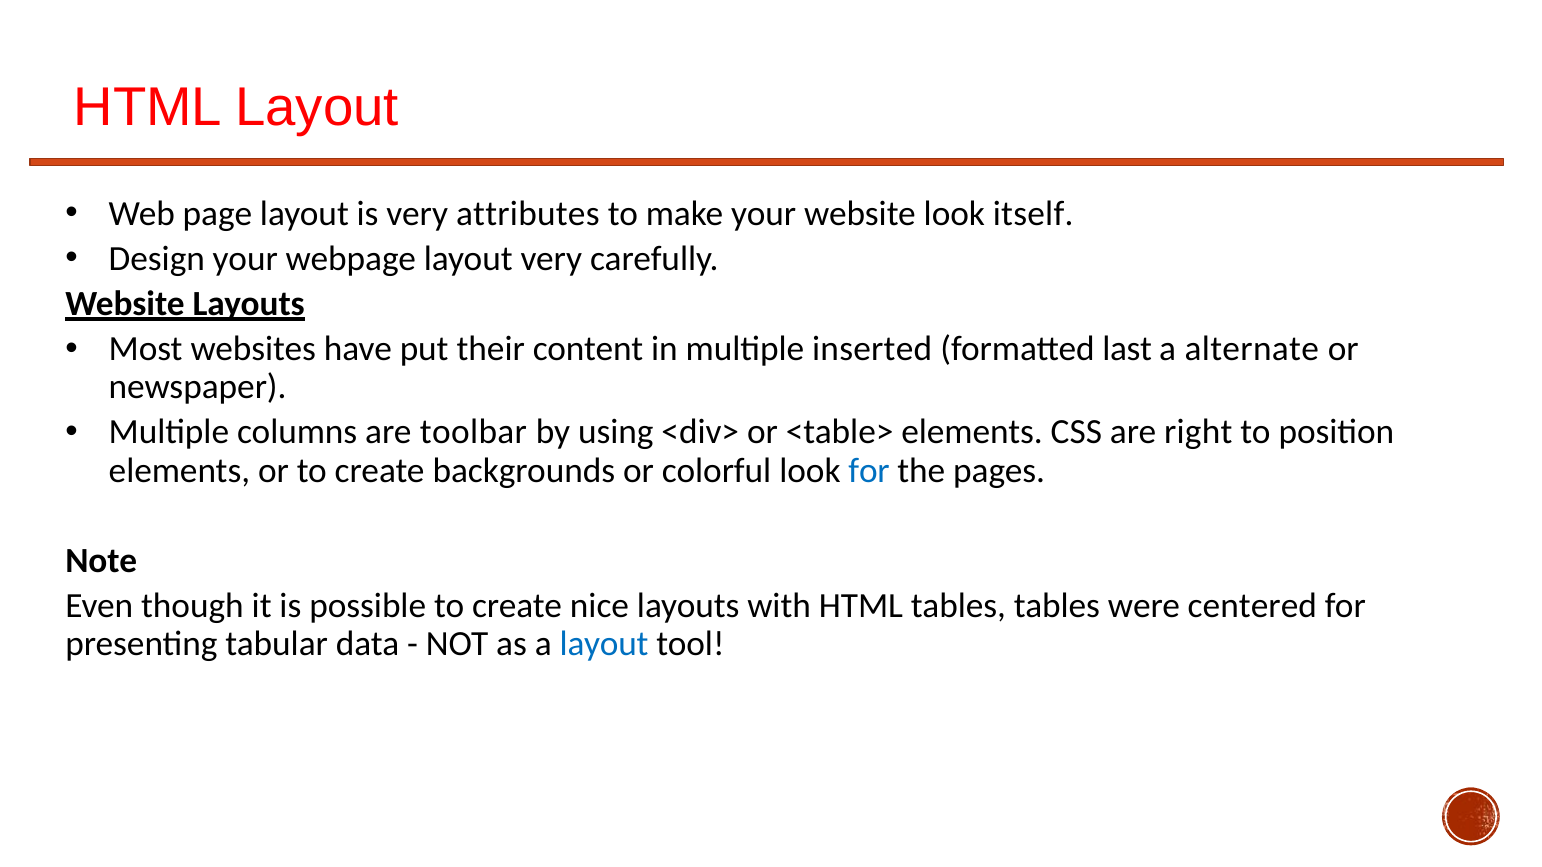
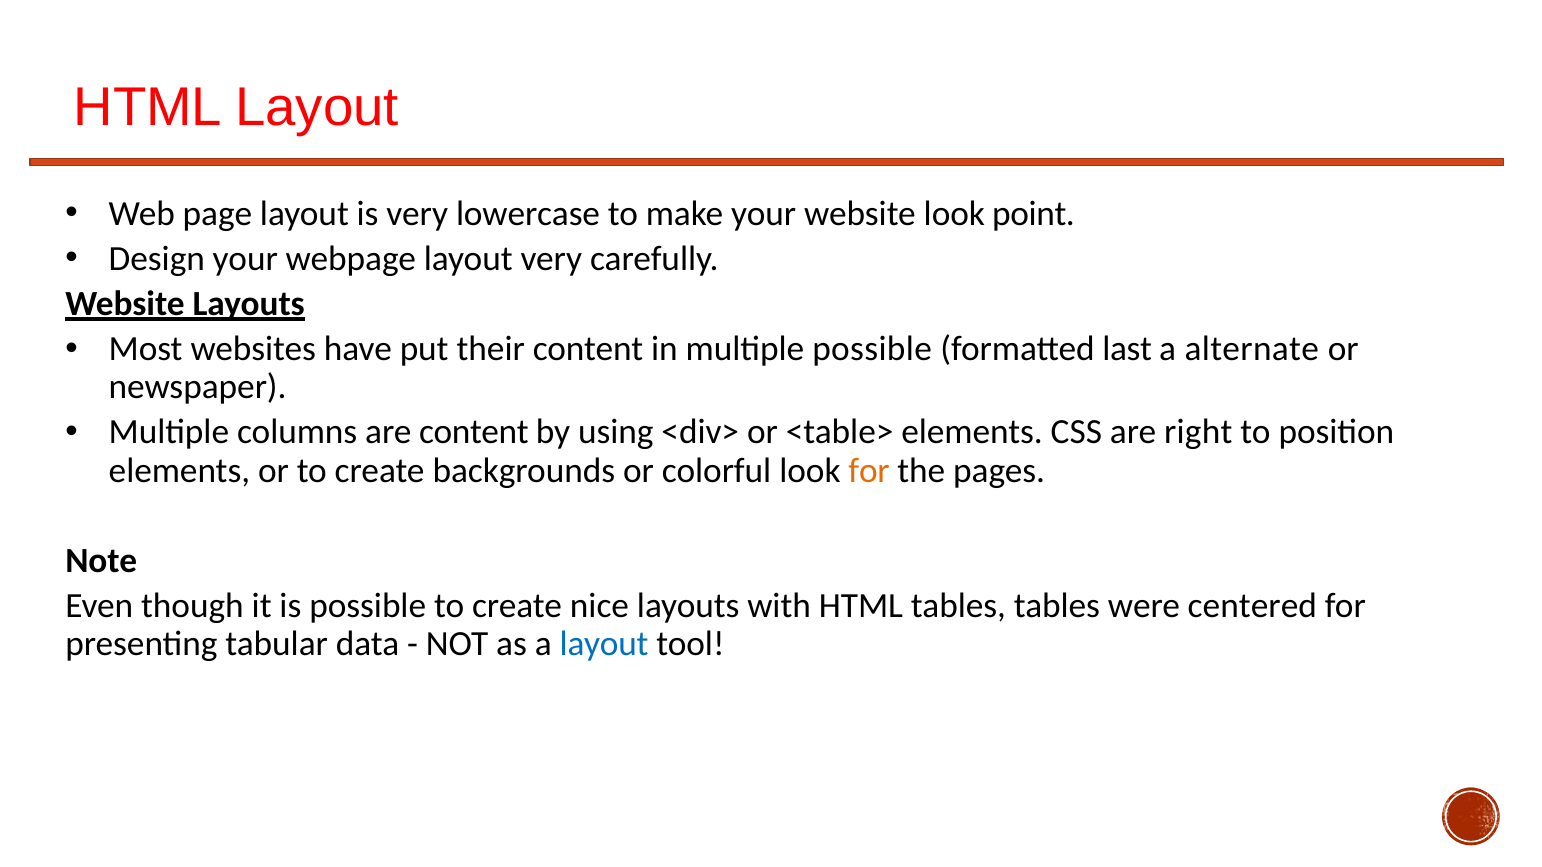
attributes: attributes -> lowercase
itself: itself -> point
multiple inserted: inserted -> possible
are toolbar: toolbar -> content
for at (869, 471) colour: blue -> orange
